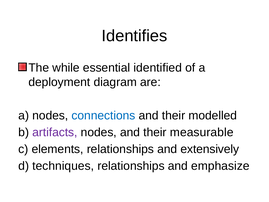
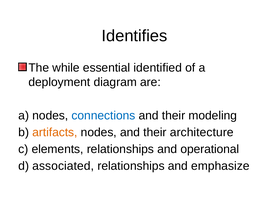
modelled: modelled -> modeling
artifacts colour: purple -> orange
measurable: measurable -> architecture
extensively: extensively -> operational
techniques: techniques -> associated
